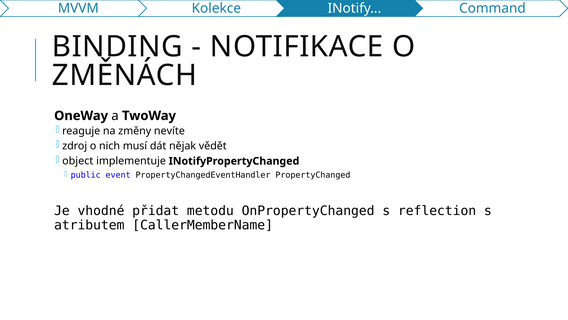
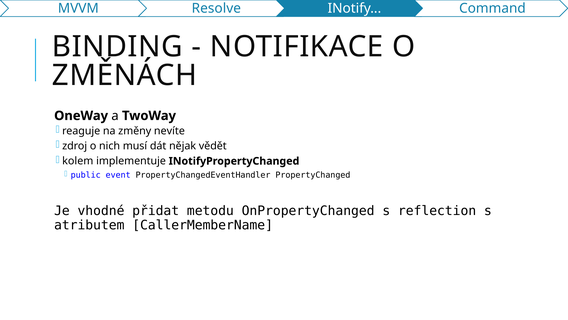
Kolekce: Kolekce -> Resolve
object: object -> kolem
